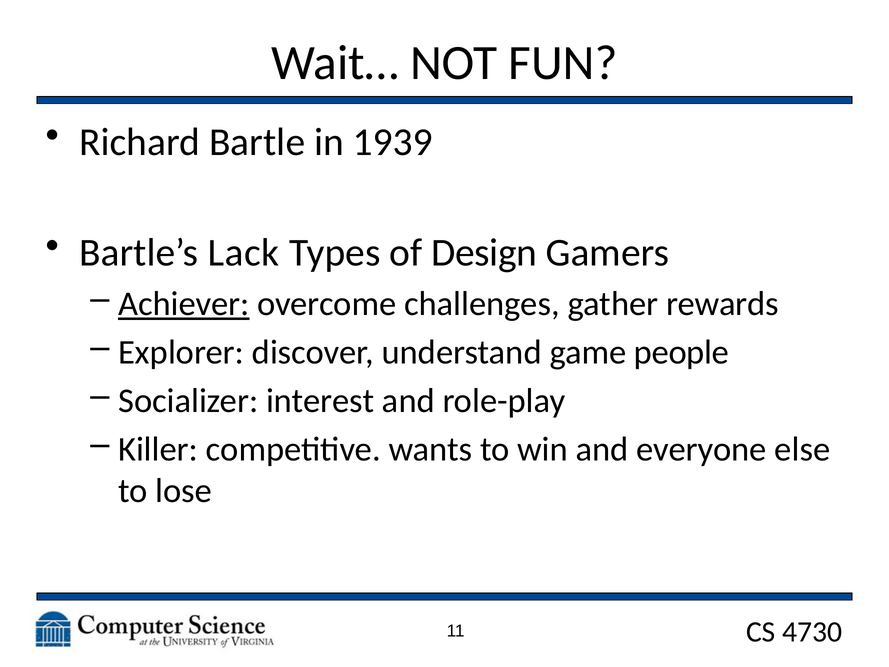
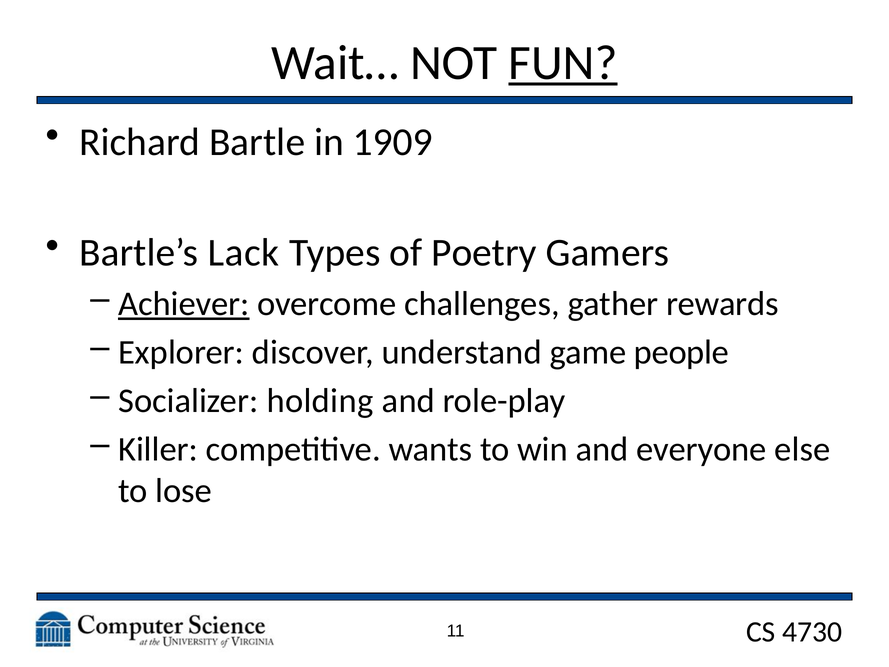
FUN underline: none -> present
1939: 1939 -> 1909
Design: Design -> Poetry
interest: interest -> holding
